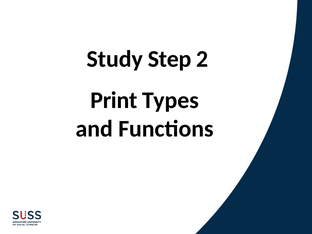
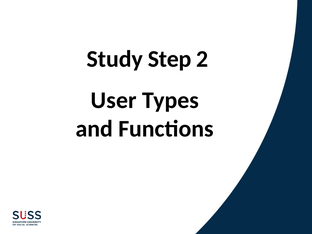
Print: Print -> User
